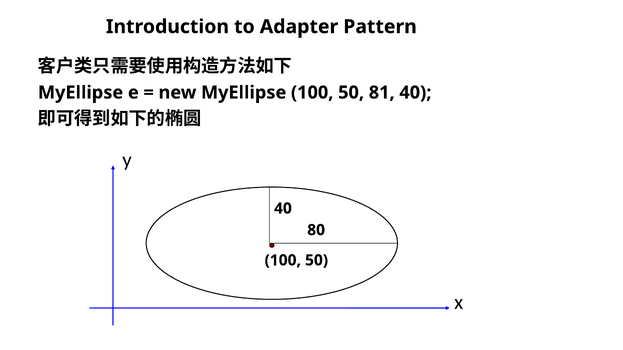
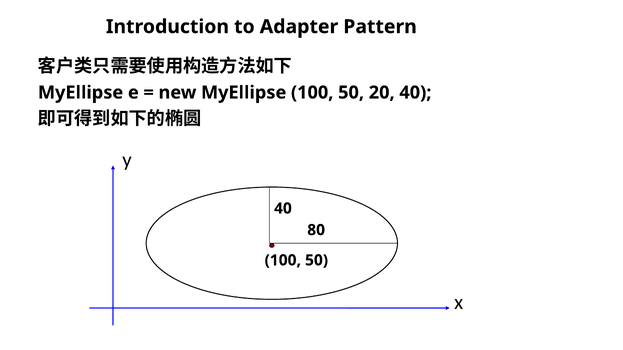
81: 81 -> 20
